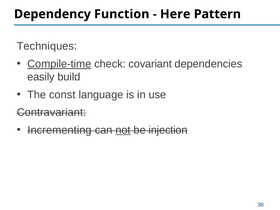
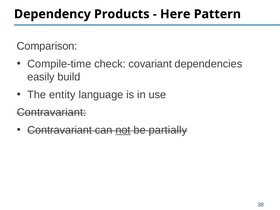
Function: Function -> Products
Techniques: Techniques -> Comparison
Compile-time underline: present -> none
const: const -> entity
Incrementing at (60, 130): Incrementing -> Contravariant
injection: injection -> partially
